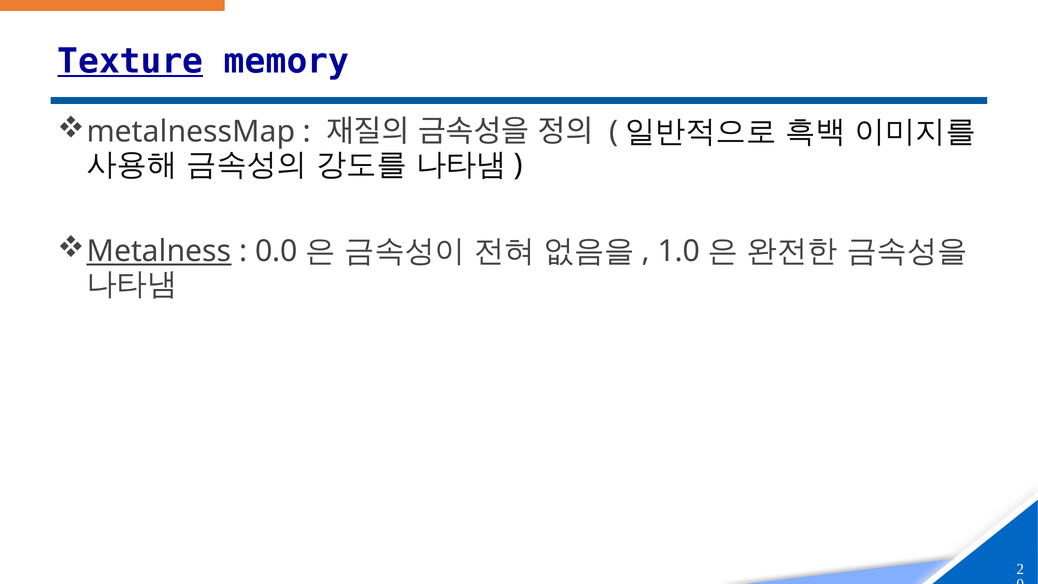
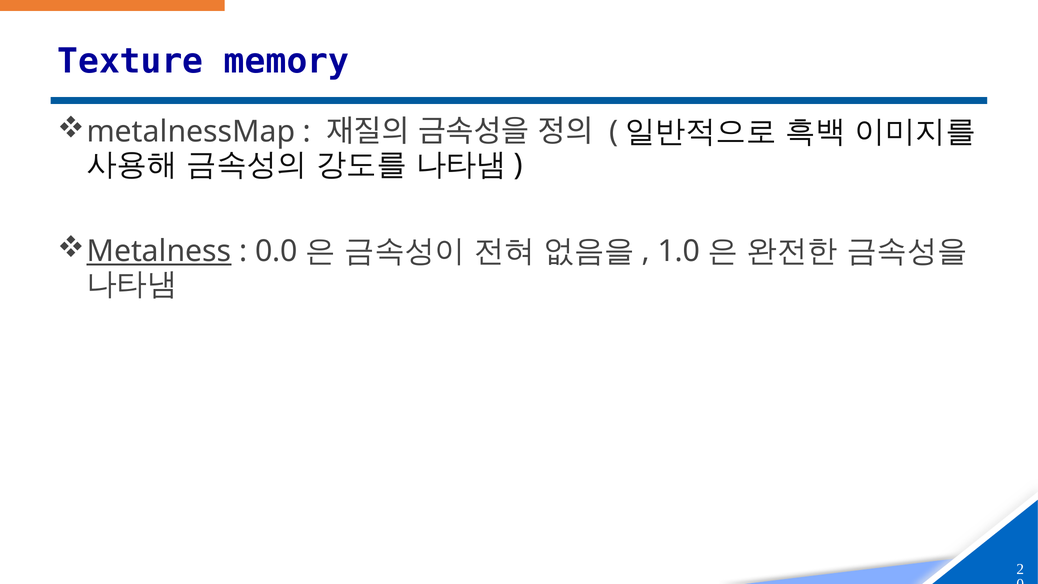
Texture underline: present -> none
